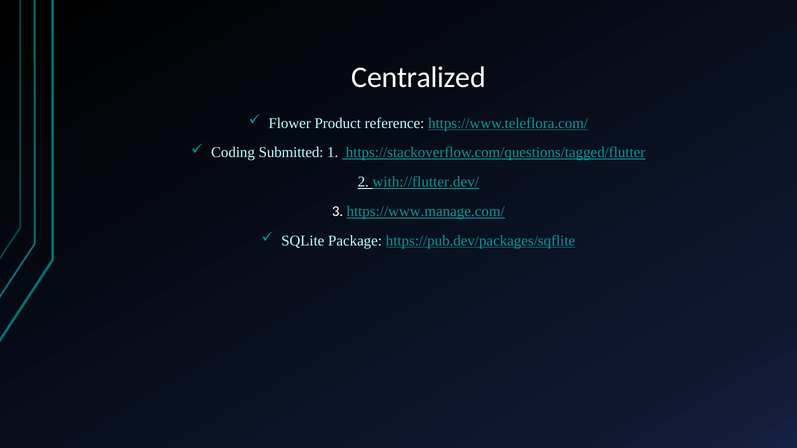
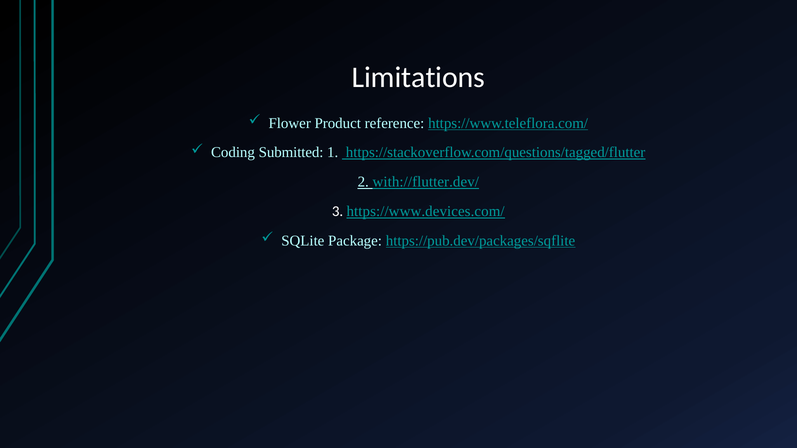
Centralized: Centralized -> Limitations
https://www.manage.com/: https://www.manage.com/ -> https://www.devices.com/
